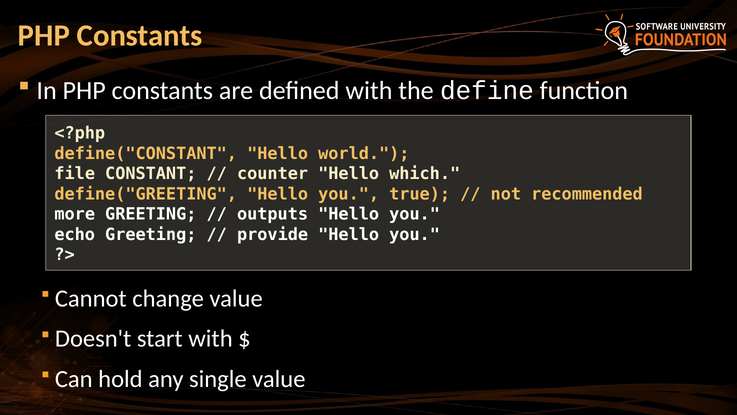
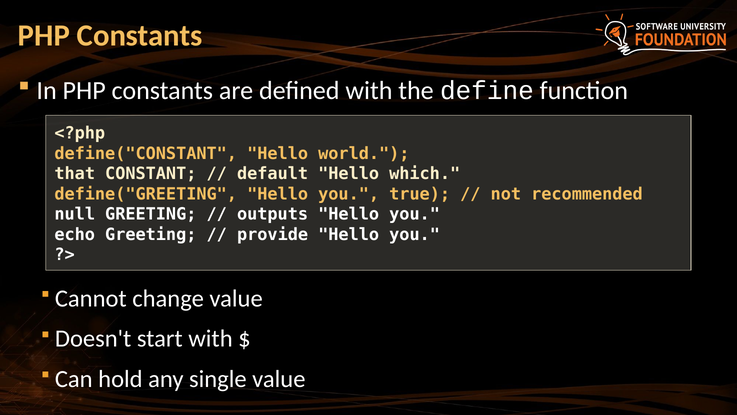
file: file -> that
counter: counter -> default
more: more -> null
